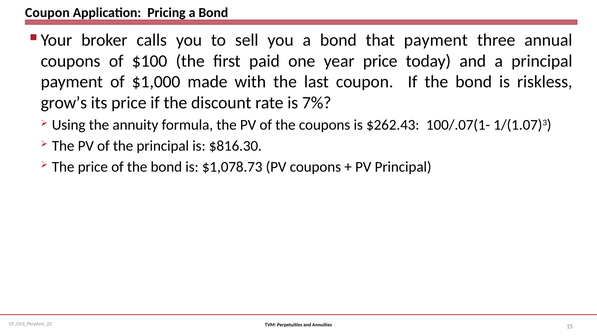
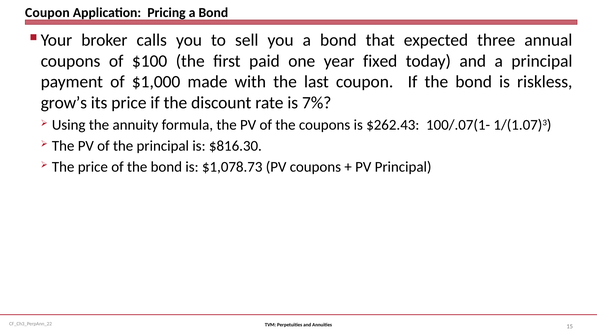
that payment: payment -> expected
year price: price -> fixed
